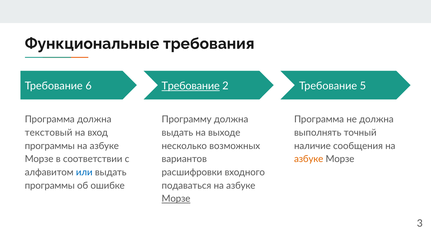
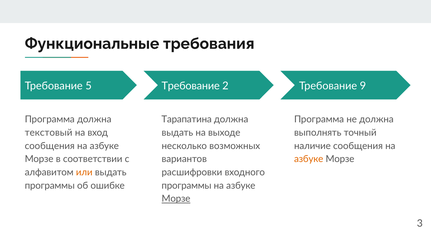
6: 6 -> 5
Требование at (191, 86) underline: present -> none
5: 5 -> 9
Программу: Программу -> Тарапатина
программы at (50, 146): программы -> сообщения
или colour: blue -> orange
подаваться at (186, 185): подаваться -> программы
